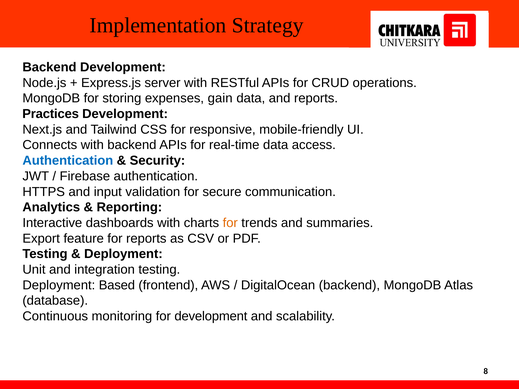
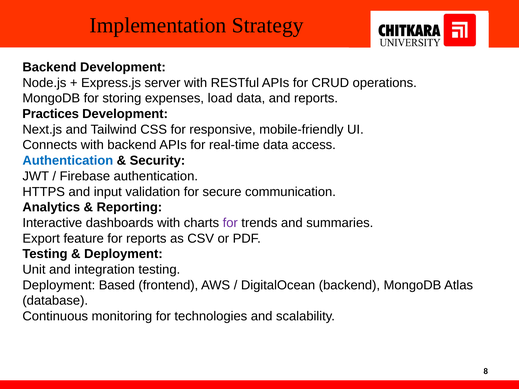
gain: gain -> load
for at (230, 223) colour: orange -> purple
for development: development -> technologies
